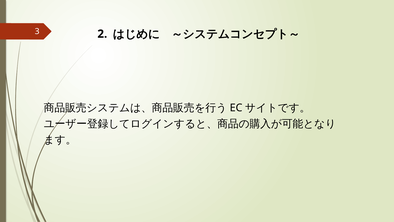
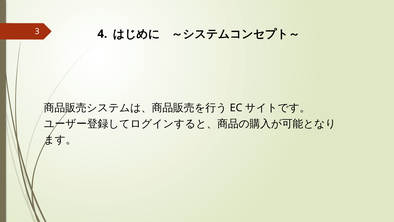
2: 2 -> 4
